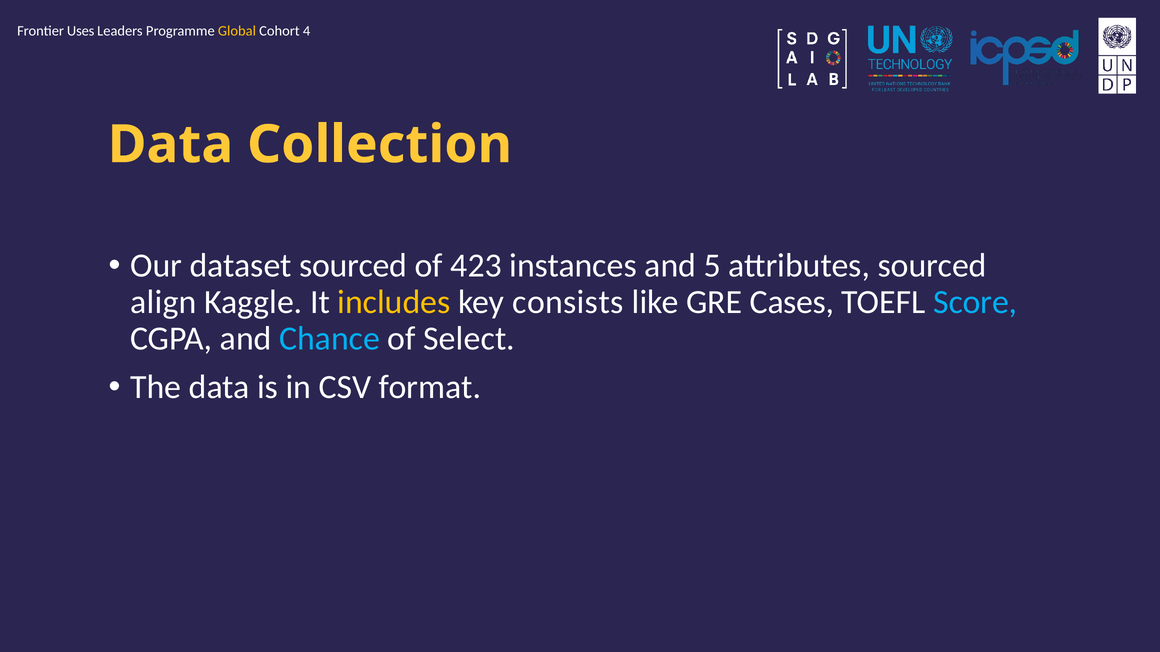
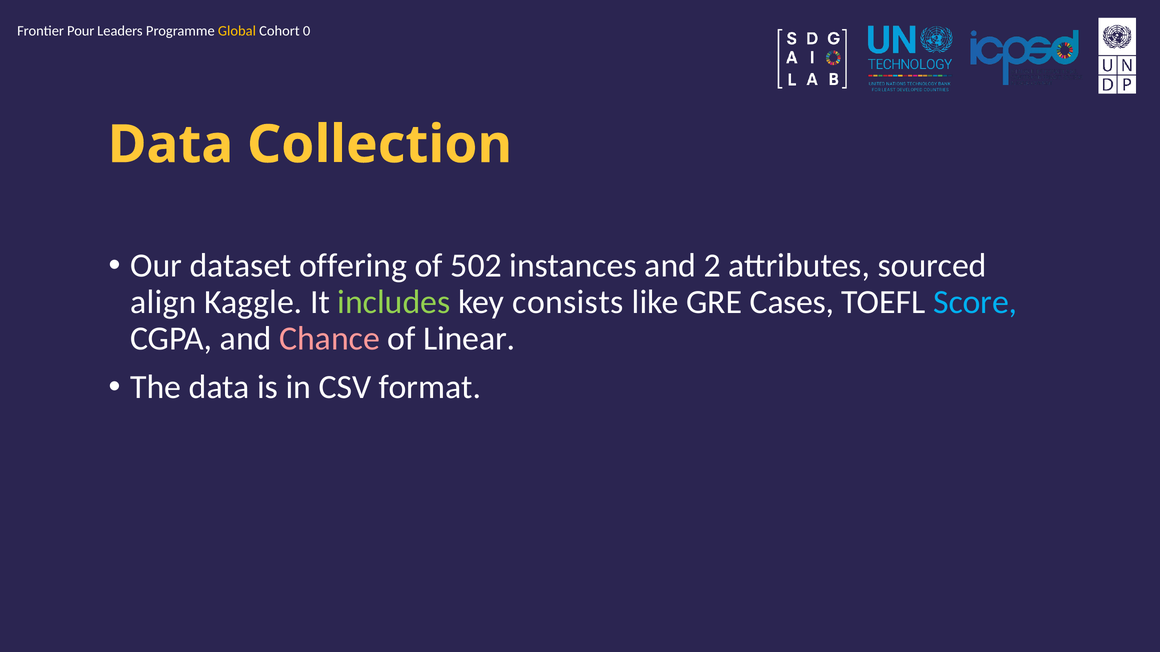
Uses: Uses -> Pour
4: 4 -> 0
dataset sourced: sourced -> offering
423: 423 -> 502
5: 5 -> 2
includes colour: yellow -> light green
Chance colour: light blue -> pink
Select: Select -> Linear
